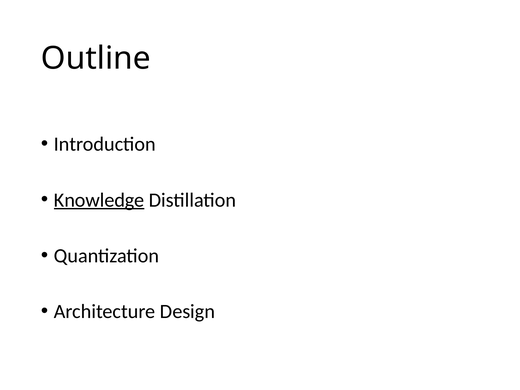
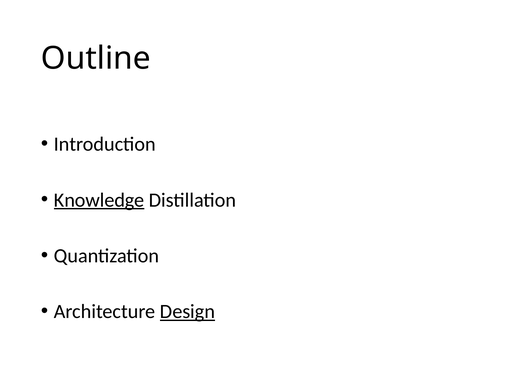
Design underline: none -> present
